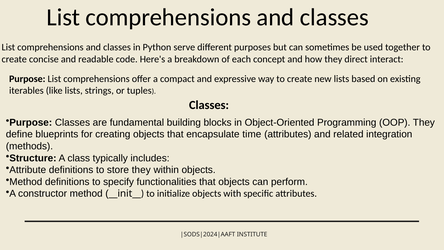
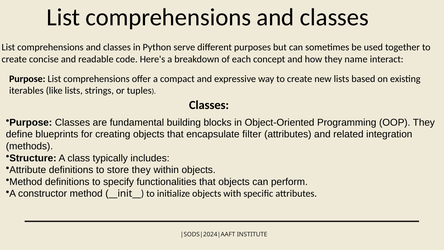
direct: direct -> name
time: time -> filter
